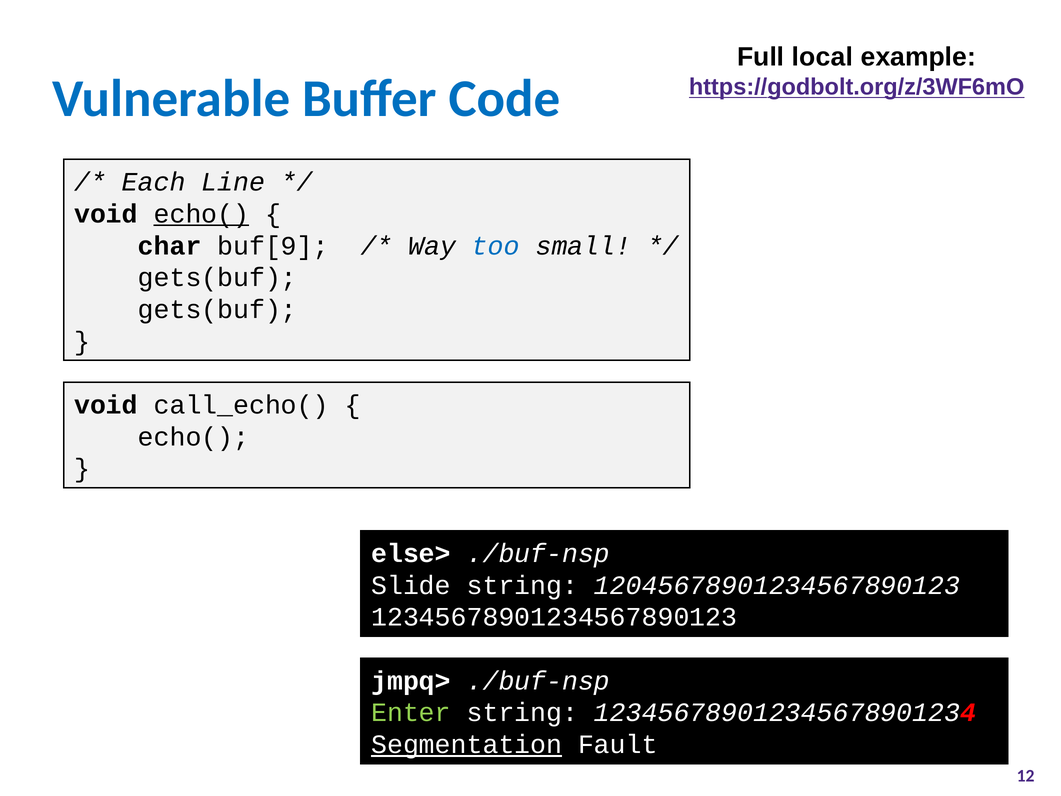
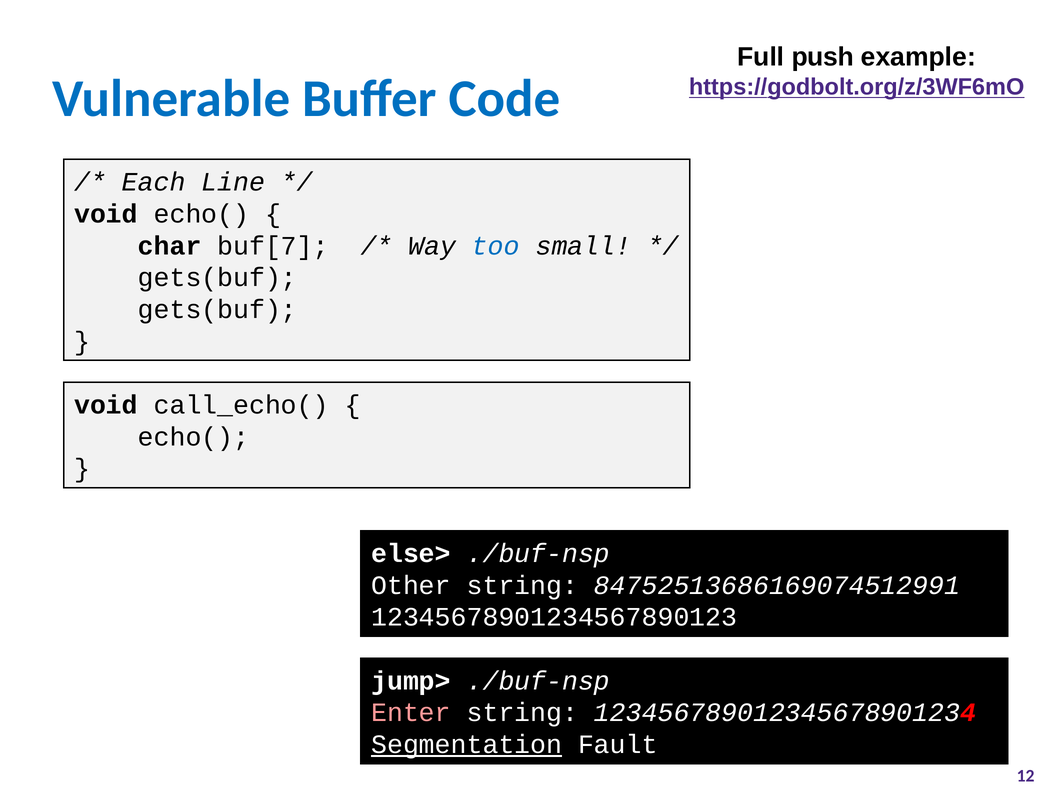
local: local -> push
echo( at (201, 214) underline: present -> none
buf[9: buf[9 -> buf[7
Slide: Slide -> Other
12045678901234567890123: 12045678901234567890123 -> 84752513686169074512991
jmpq>: jmpq> -> jump>
Enter colour: light green -> pink
